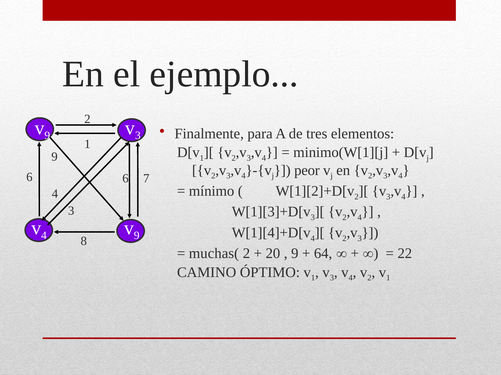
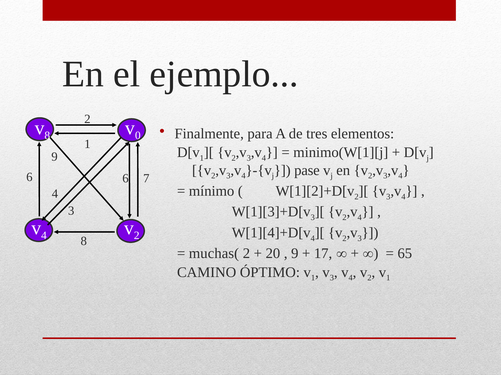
9 at (47, 136): 9 -> 8
3 at (138, 136): 3 -> 0
peor: peor -> pase
9 at (137, 236): 9 -> 2
64: 64 -> 17
22: 22 -> 65
